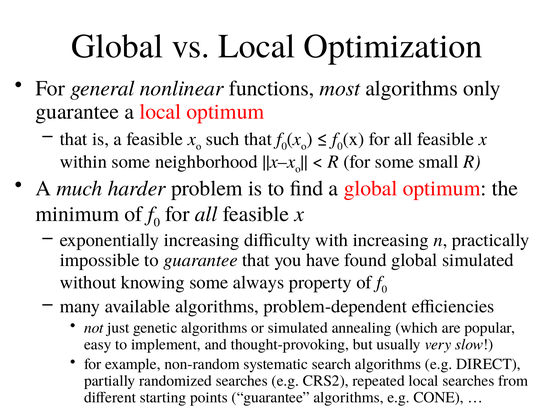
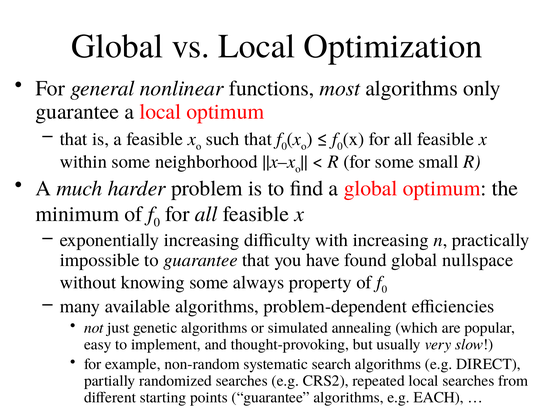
global simulated: simulated -> nullspace
CONE: CONE -> EACH
